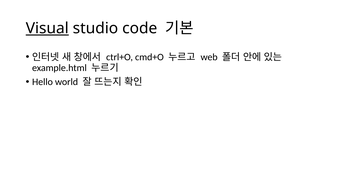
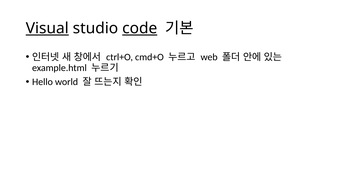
code underline: none -> present
